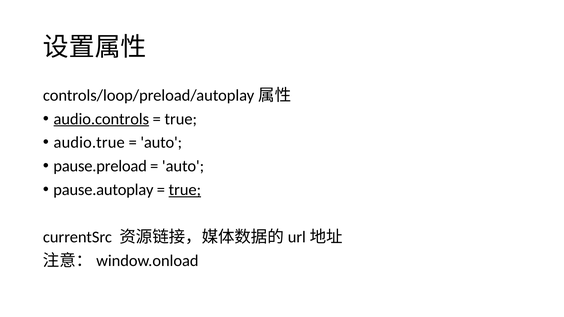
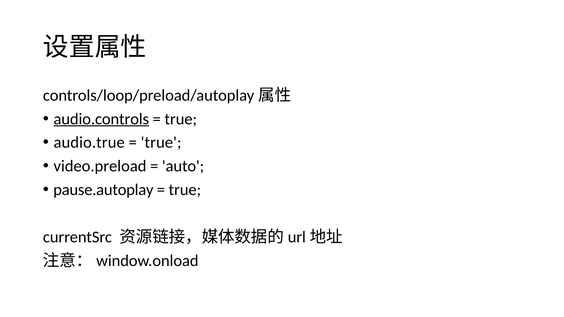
auto at (161, 143): auto -> true
pause.preload: pause.preload -> video.preload
true at (185, 190) underline: present -> none
